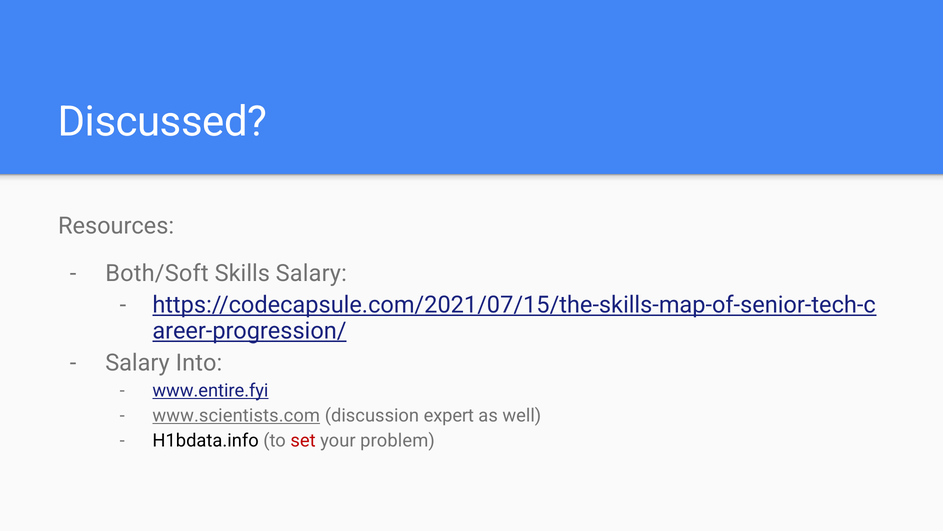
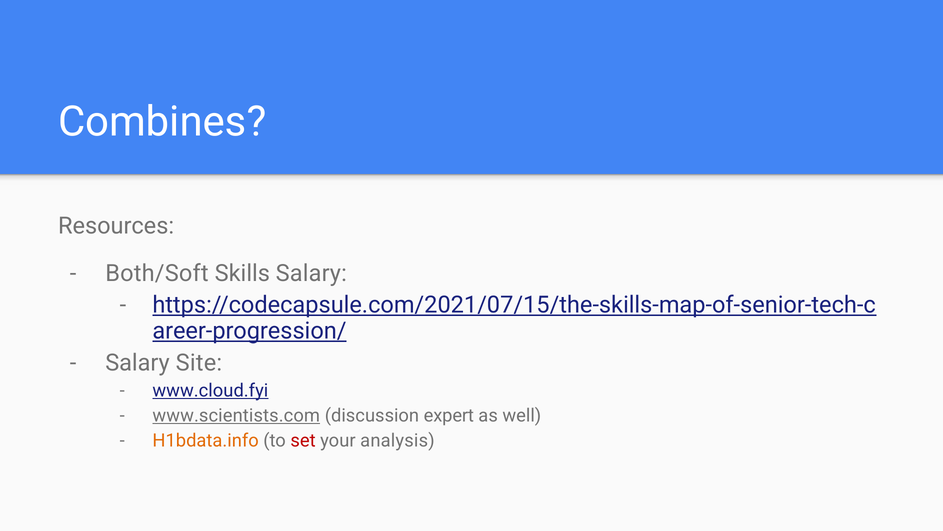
Discussed: Discussed -> Combines
Into: Into -> Site
www.entire.fyi: www.entire.fyi -> www.cloud.fyi
H1bdata.info colour: black -> orange
problem: problem -> analysis
